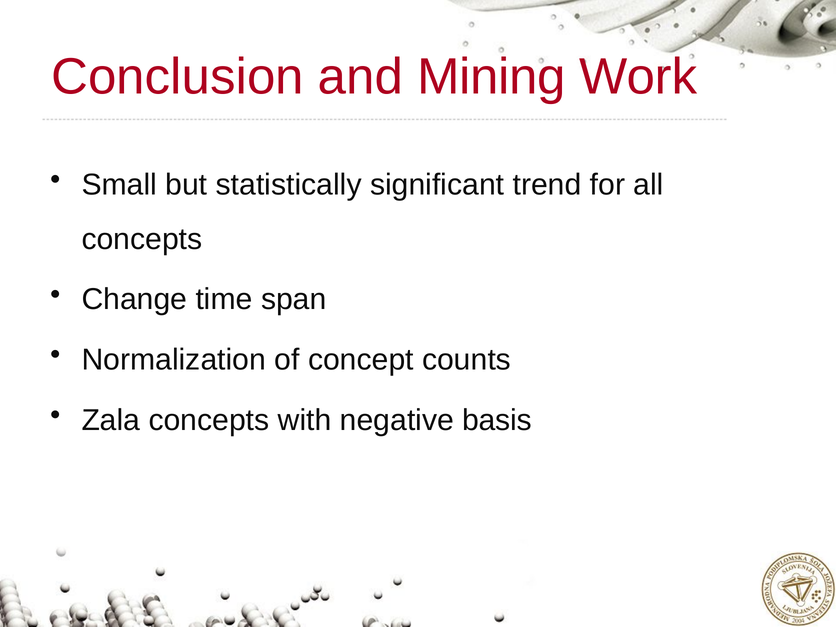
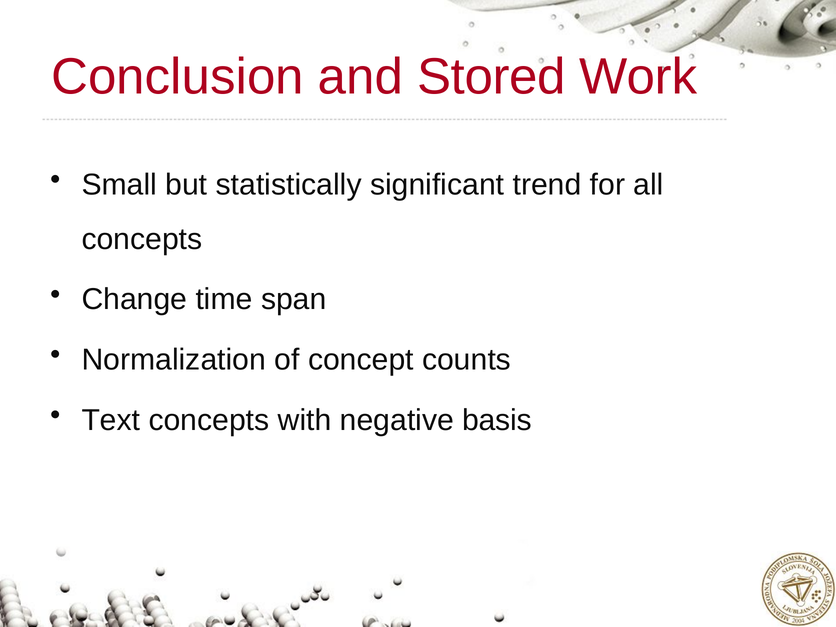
Mining: Mining -> Stored
Zala: Zala -> Text
